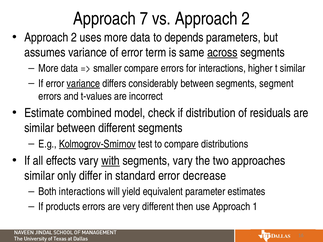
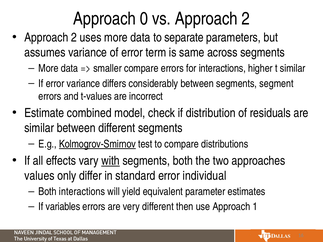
7: 7 -> 0
depends: depends -> separate
across underline: present -> none
variance at (83, 84) underline: present -> none
segments vary: vary -> both
similar at (39, 176): similar -> values
decrease: decrease -> individual
products: products -> variables
